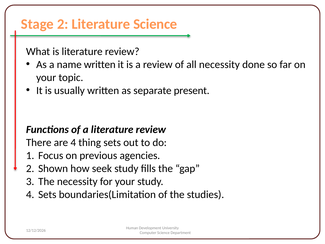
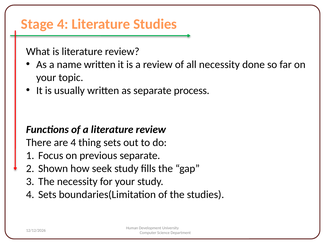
Stage 2: 2 -> 4
Literature Science: Science -> Studies
present: present -> process
previous agencies: agencies -> separate
